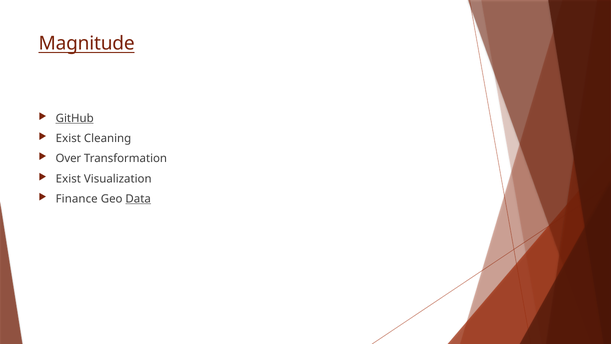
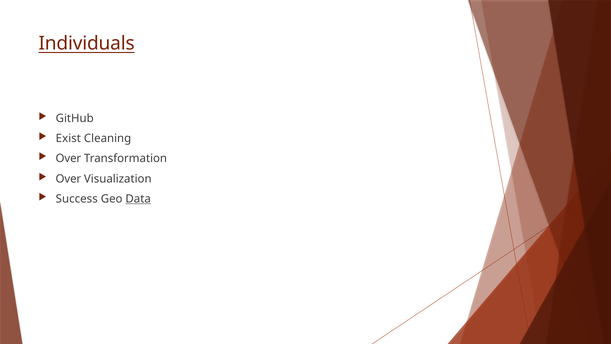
Magnitude: Magnitude -> Individuals
GitHub underline: present -> none
Exist at (68, 179): Exist -> Over
Finance: Finance -> Success
